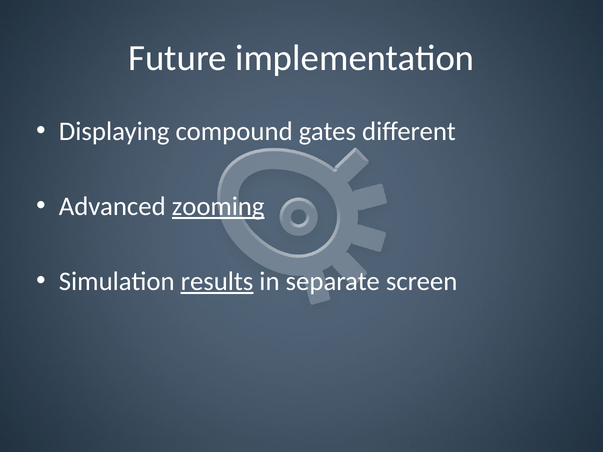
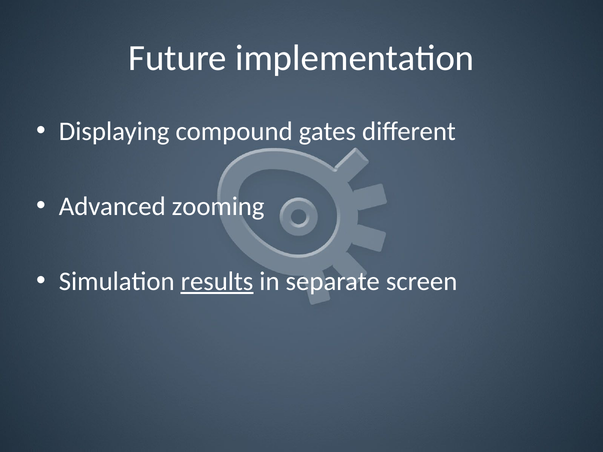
zooming underline: present -> none
